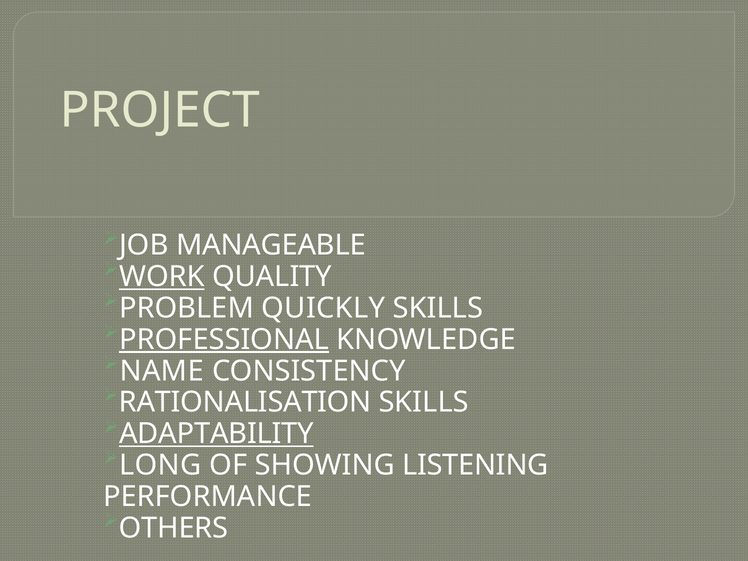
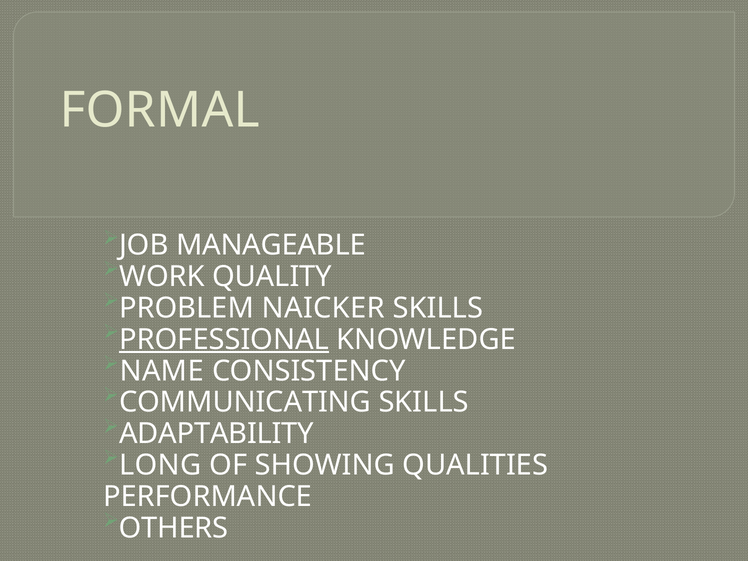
PROJECT: PROJECT -> FORMAL
WORK underline: present -> none
QUICKLY: QUICKLY -> NAICKER
RATIONALISATION: RATIONALISATION -> COMMUNICATING
ADAPTABILITY underline: present -> none
LISTENING: LISTENING -> QUALITIES
